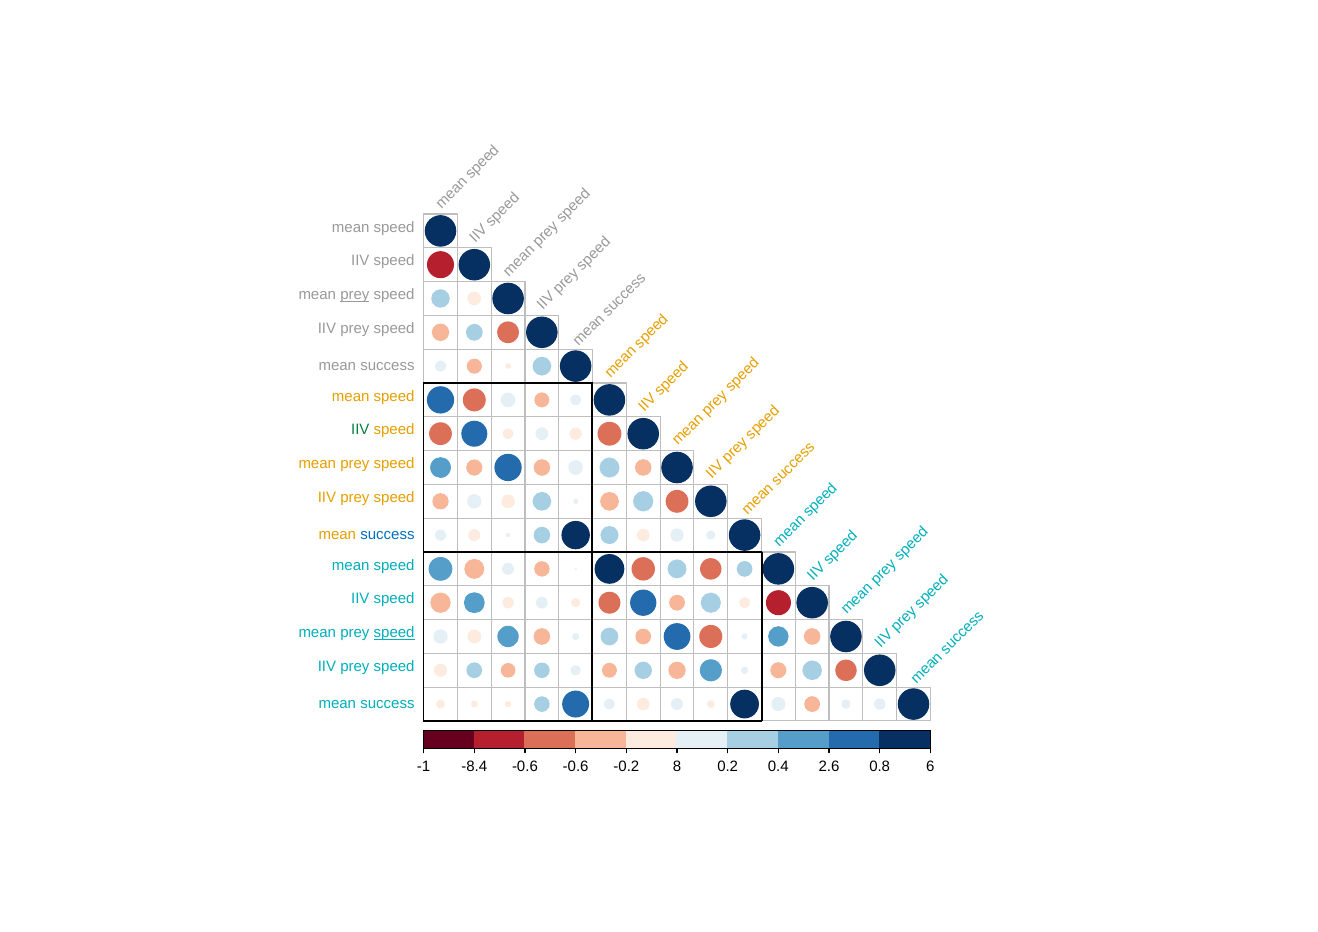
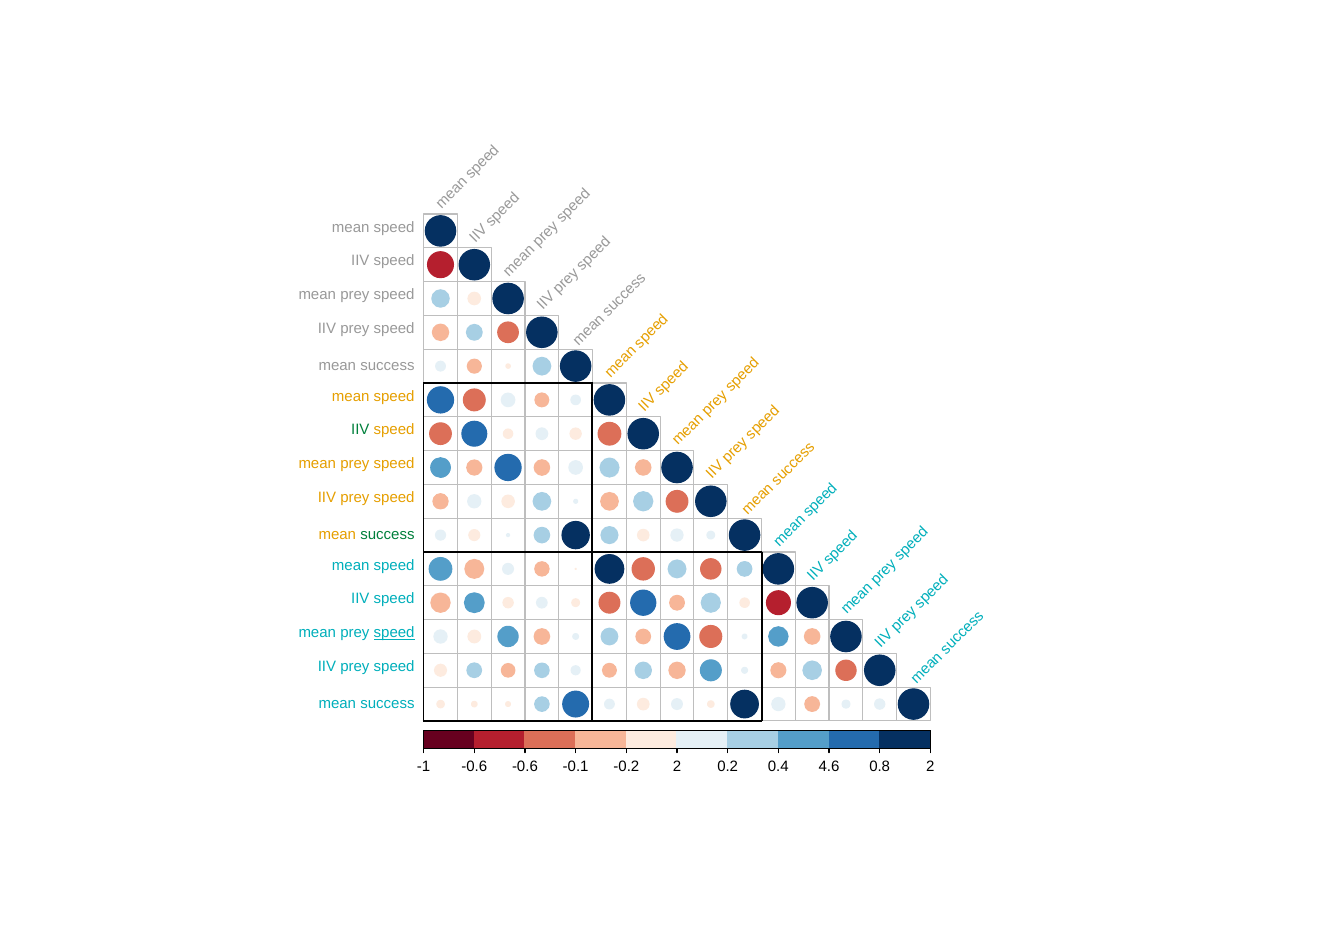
prey at (355, 295) underline: present -> none
success at (387, 534) colour: blue -> green
-1 -8.4: -8.4 -> -0.6
-0.6 -0.6: -0.6 -> -0.1
-0.2 8: 8 -> 2
2.6: 2.6 -> 4.6
0.8 6: 6 -> 2
